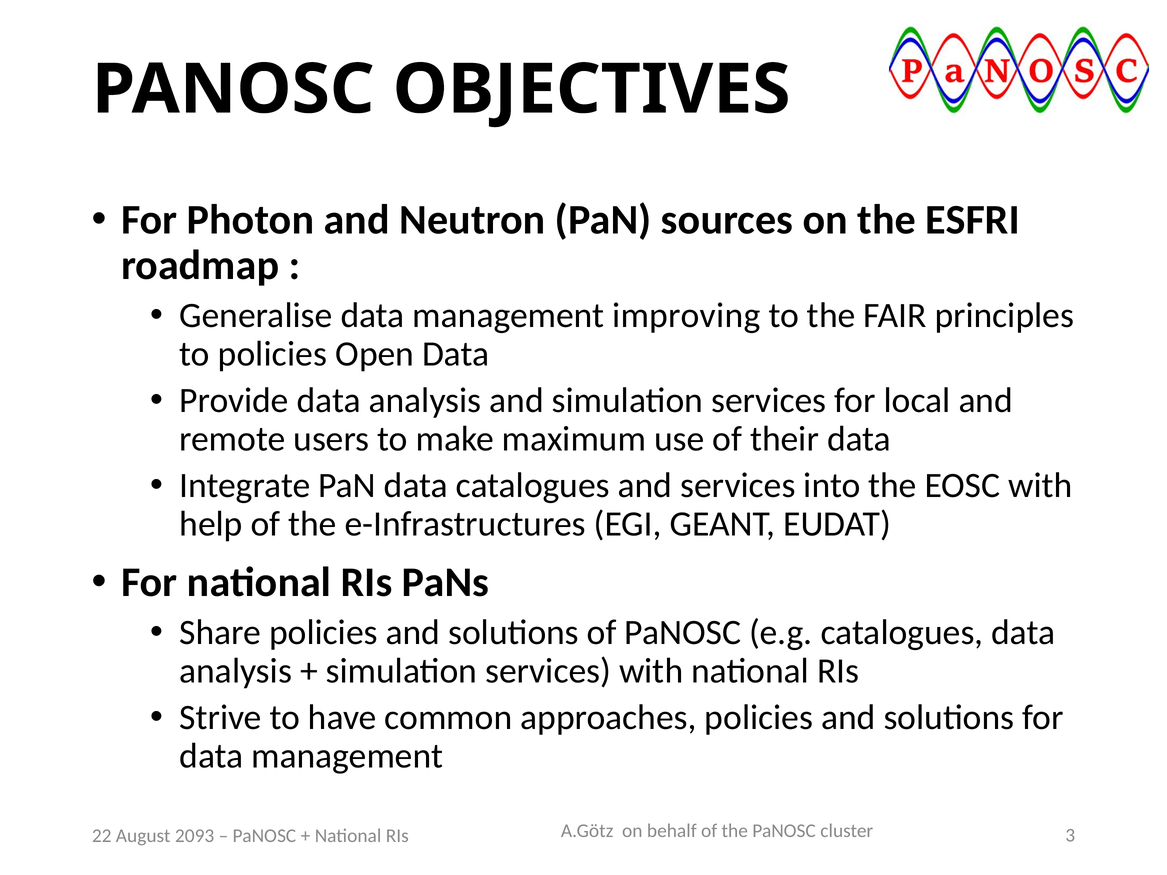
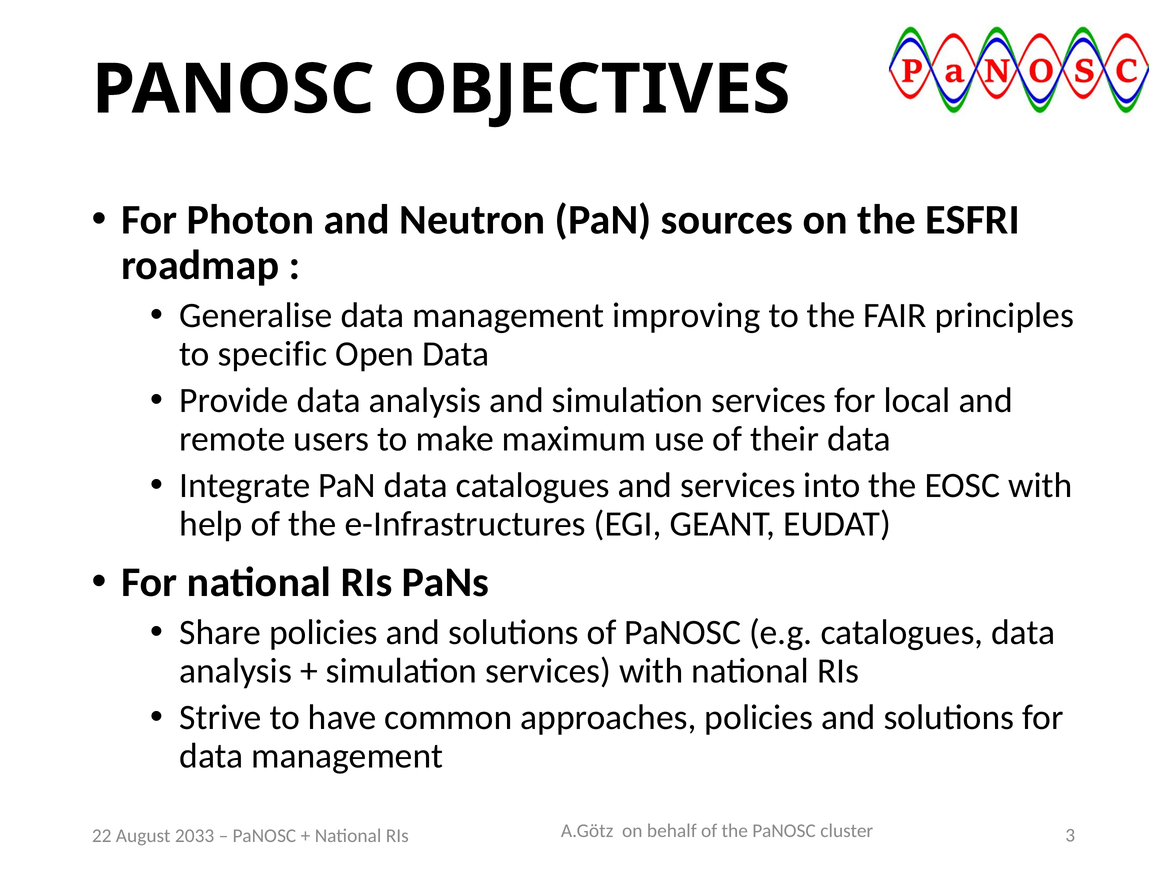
to policies: policies -> specific
2093: 2093 -> 2033
